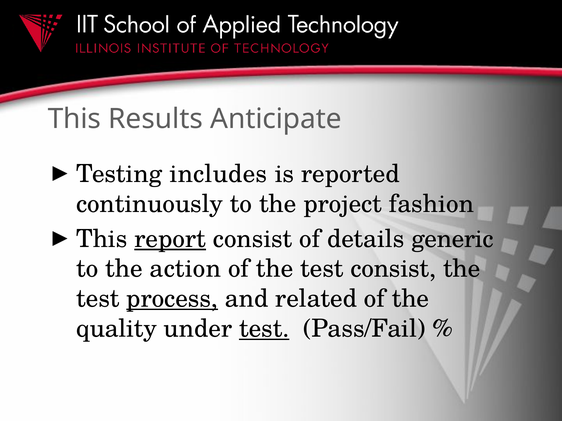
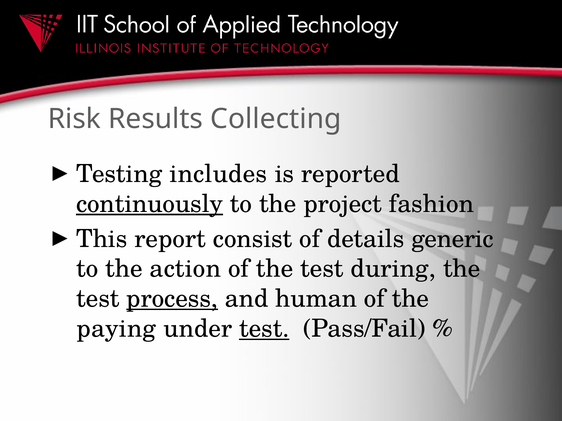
This at (74, 119): This -> Risk
Anticipate: Anticipate -> Collecting
continuously underline: none -> present
report underline: present -> none
test consist: consist -> during
related: related -> human
quality: quality -> paying
